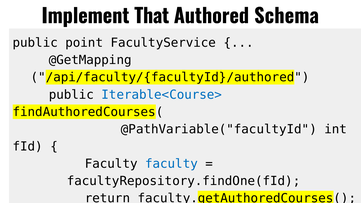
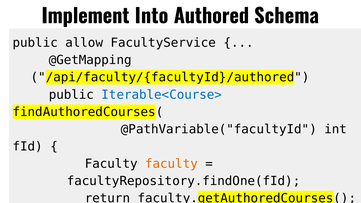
That: That -> Into
point: point -> allow
faculty at (171, 164) colour: blue -> orange
